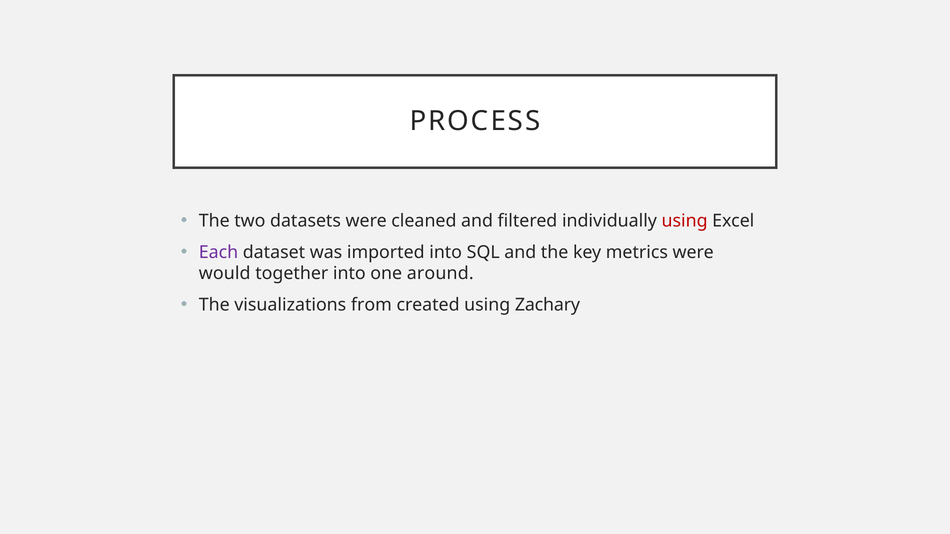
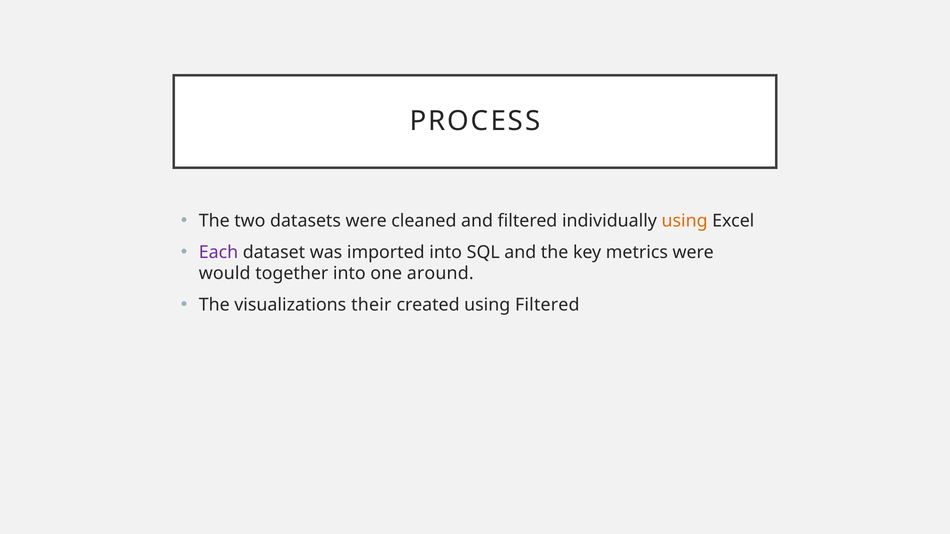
using at (685, 221) colour: red -> orange
from: from -> their
using Zachary: Zachary -> Filtered
